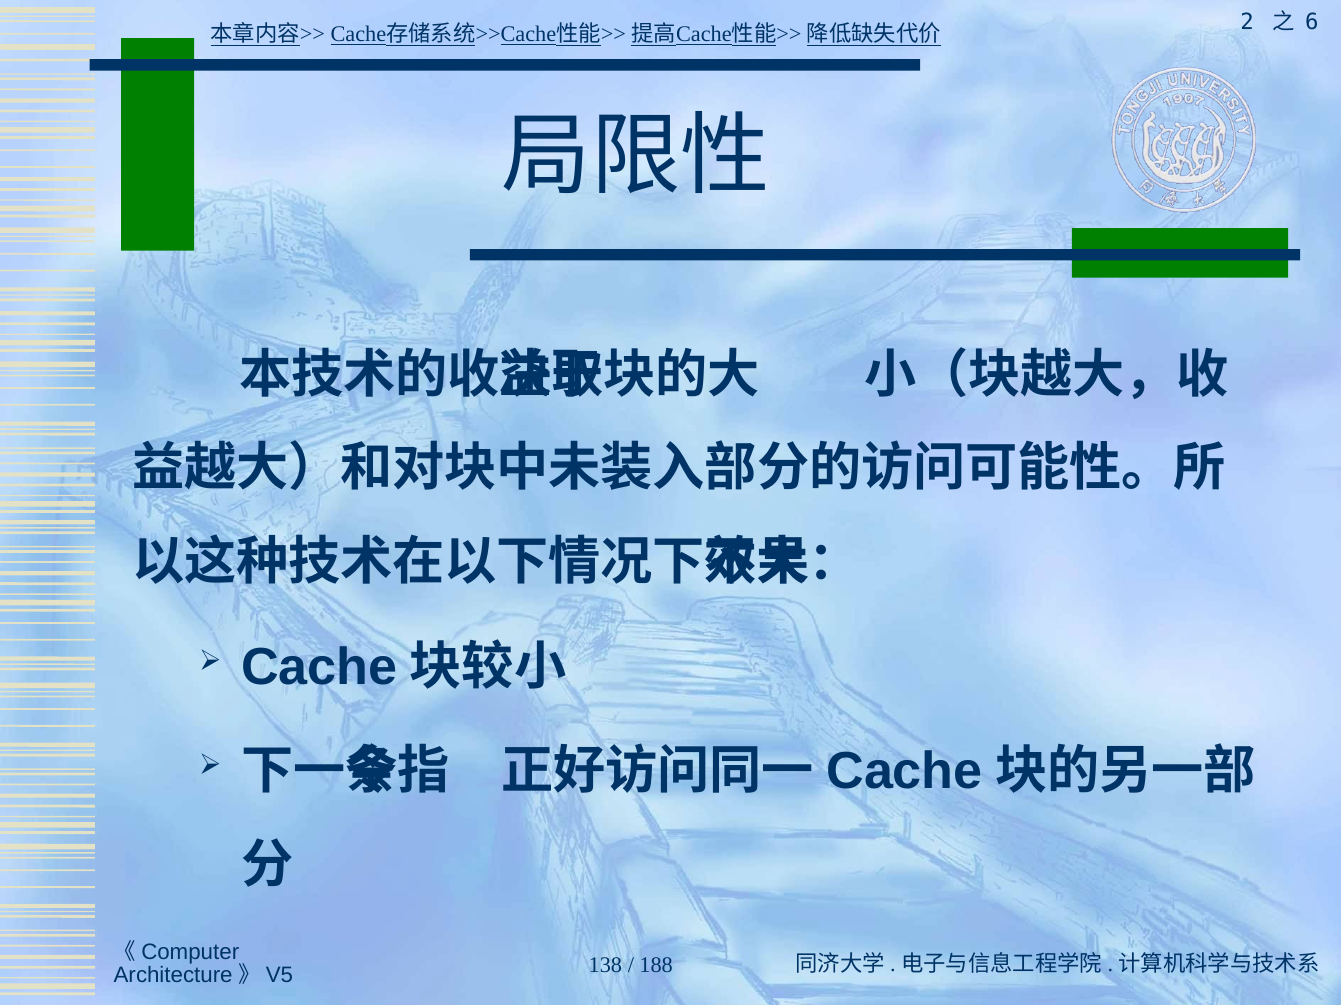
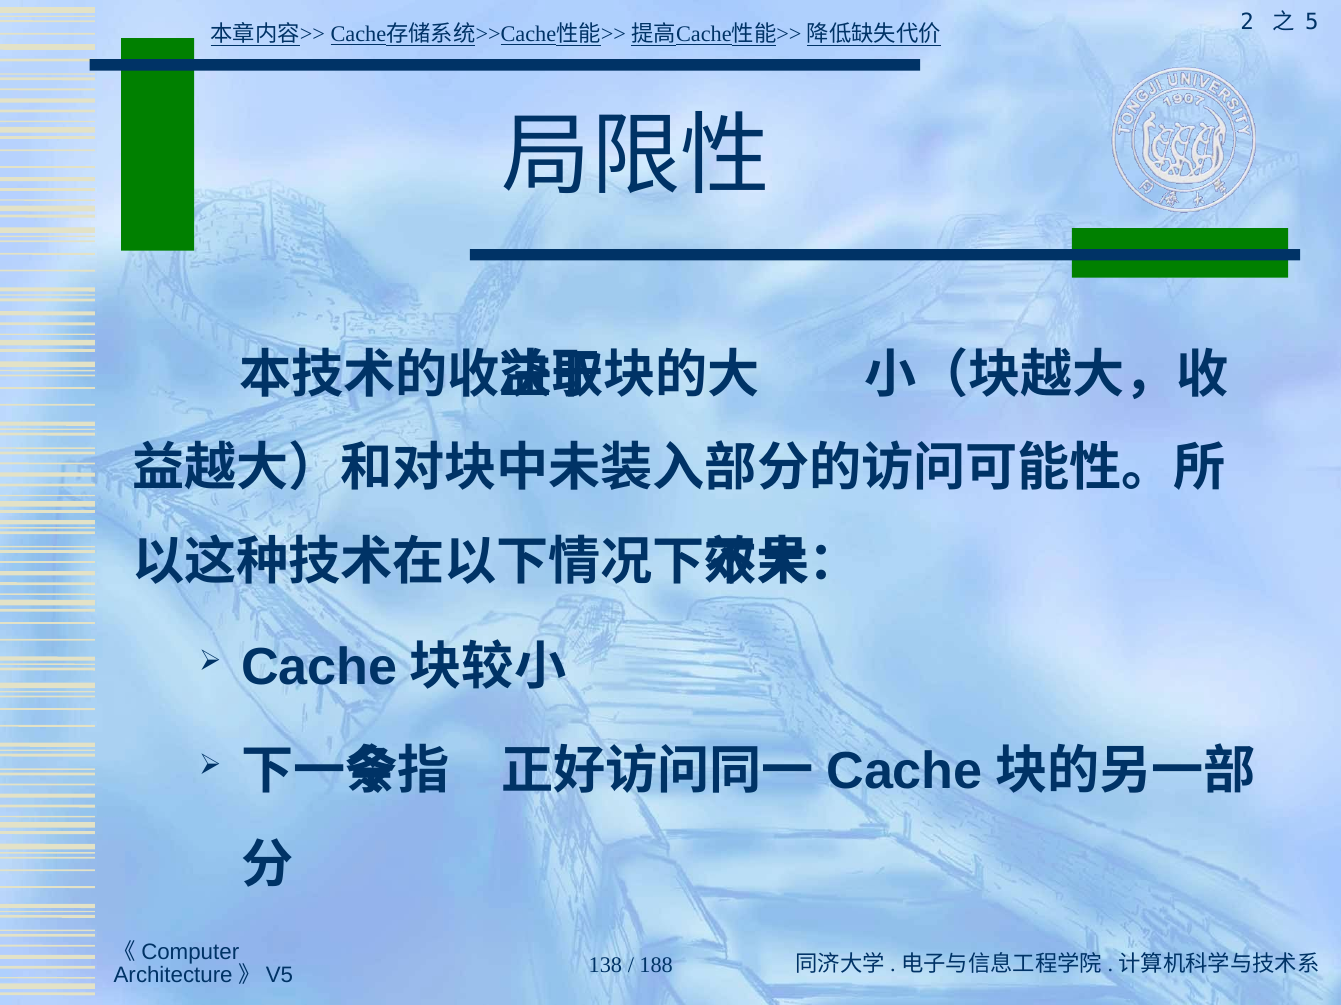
6: 6 -> 5
